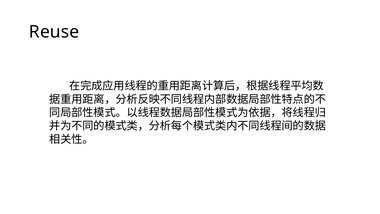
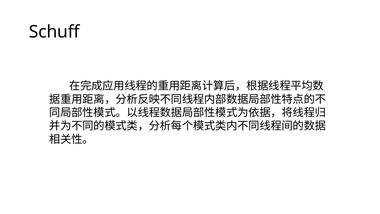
Reuse: Reuse -> Schuff
